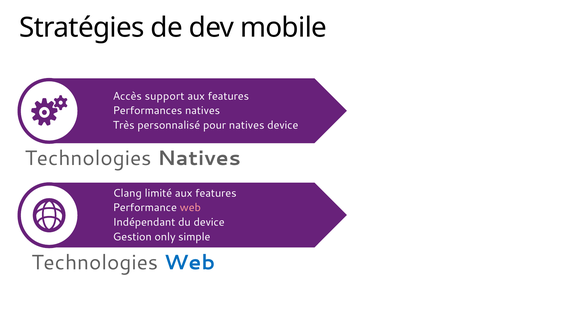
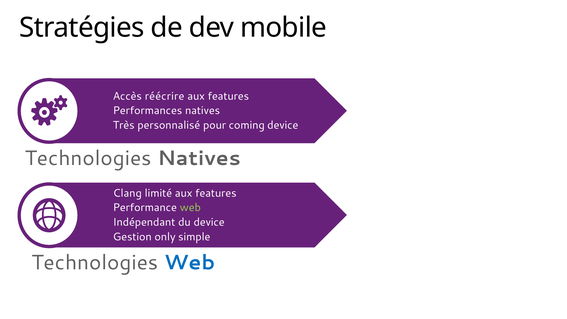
support: support -> réécrire
pour natives: natives -> coming
web at (190, 208) colour: pink -> light green
